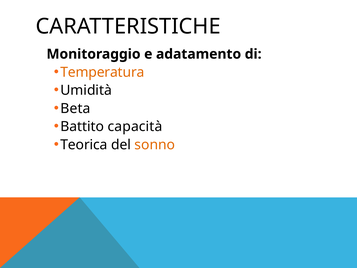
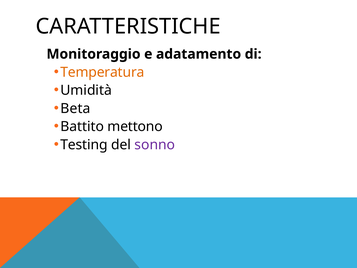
capacità: capacità -> mettono
Teorica: Teorica -> Testing
sonno colour: orange -> purple
